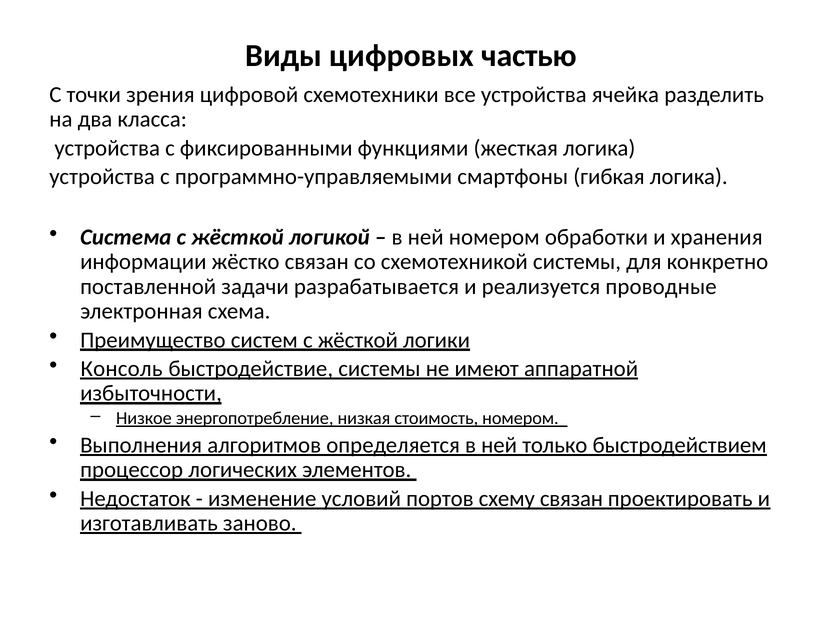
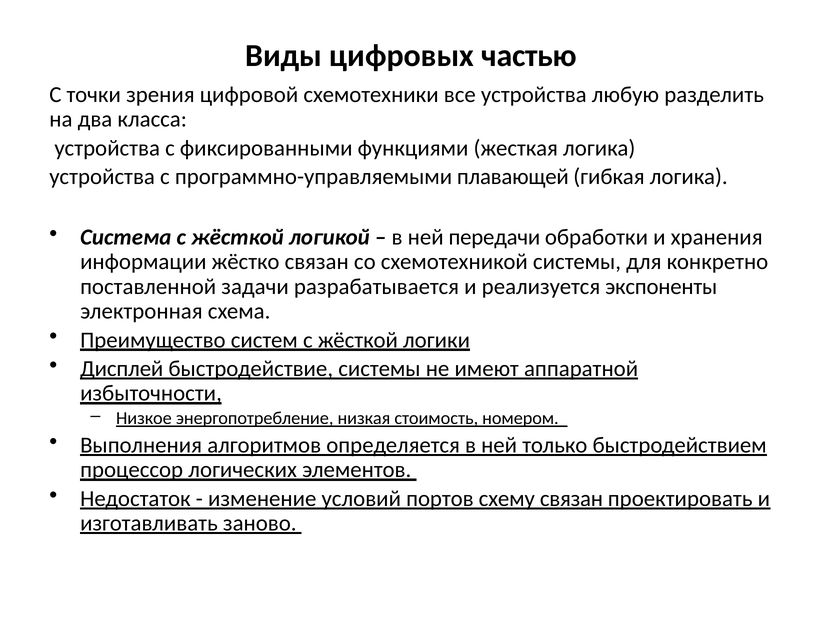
ячейка: ячейка -> любую
смартфоны: смартфоны -> плавающей
ней номером: номером -> передачи
проводные: проводные -> экспоненты
Консоль: Консоль -> Дисплей
